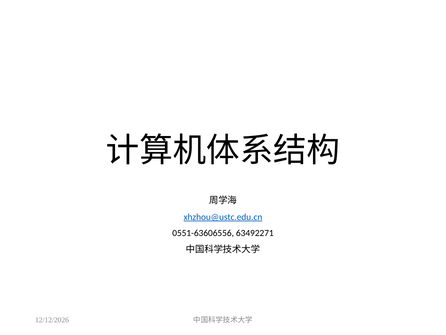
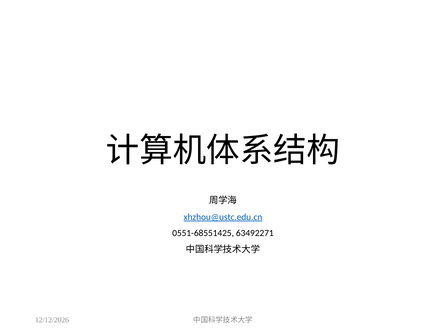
0551-63606556: 0551-63606556 -> 0551-68551425
